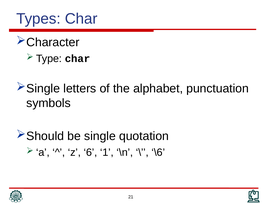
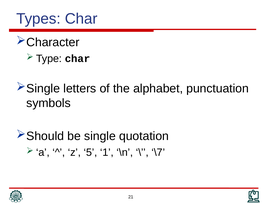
6: 6 -> 5
\6: \6 -> \7
